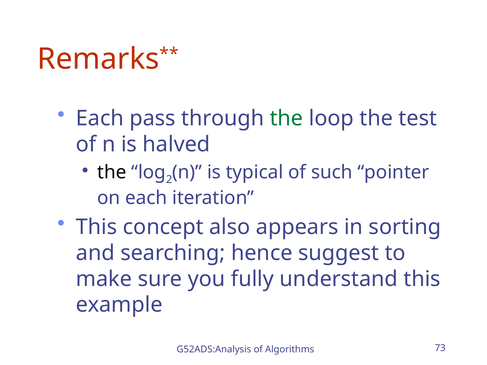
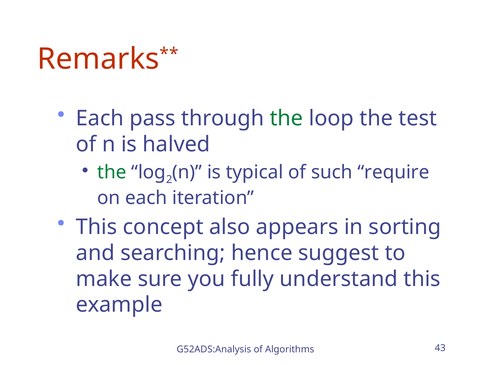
the at (112, 172) colour: black -> green
pointer: pointer -> require
73: 73 -> 43
